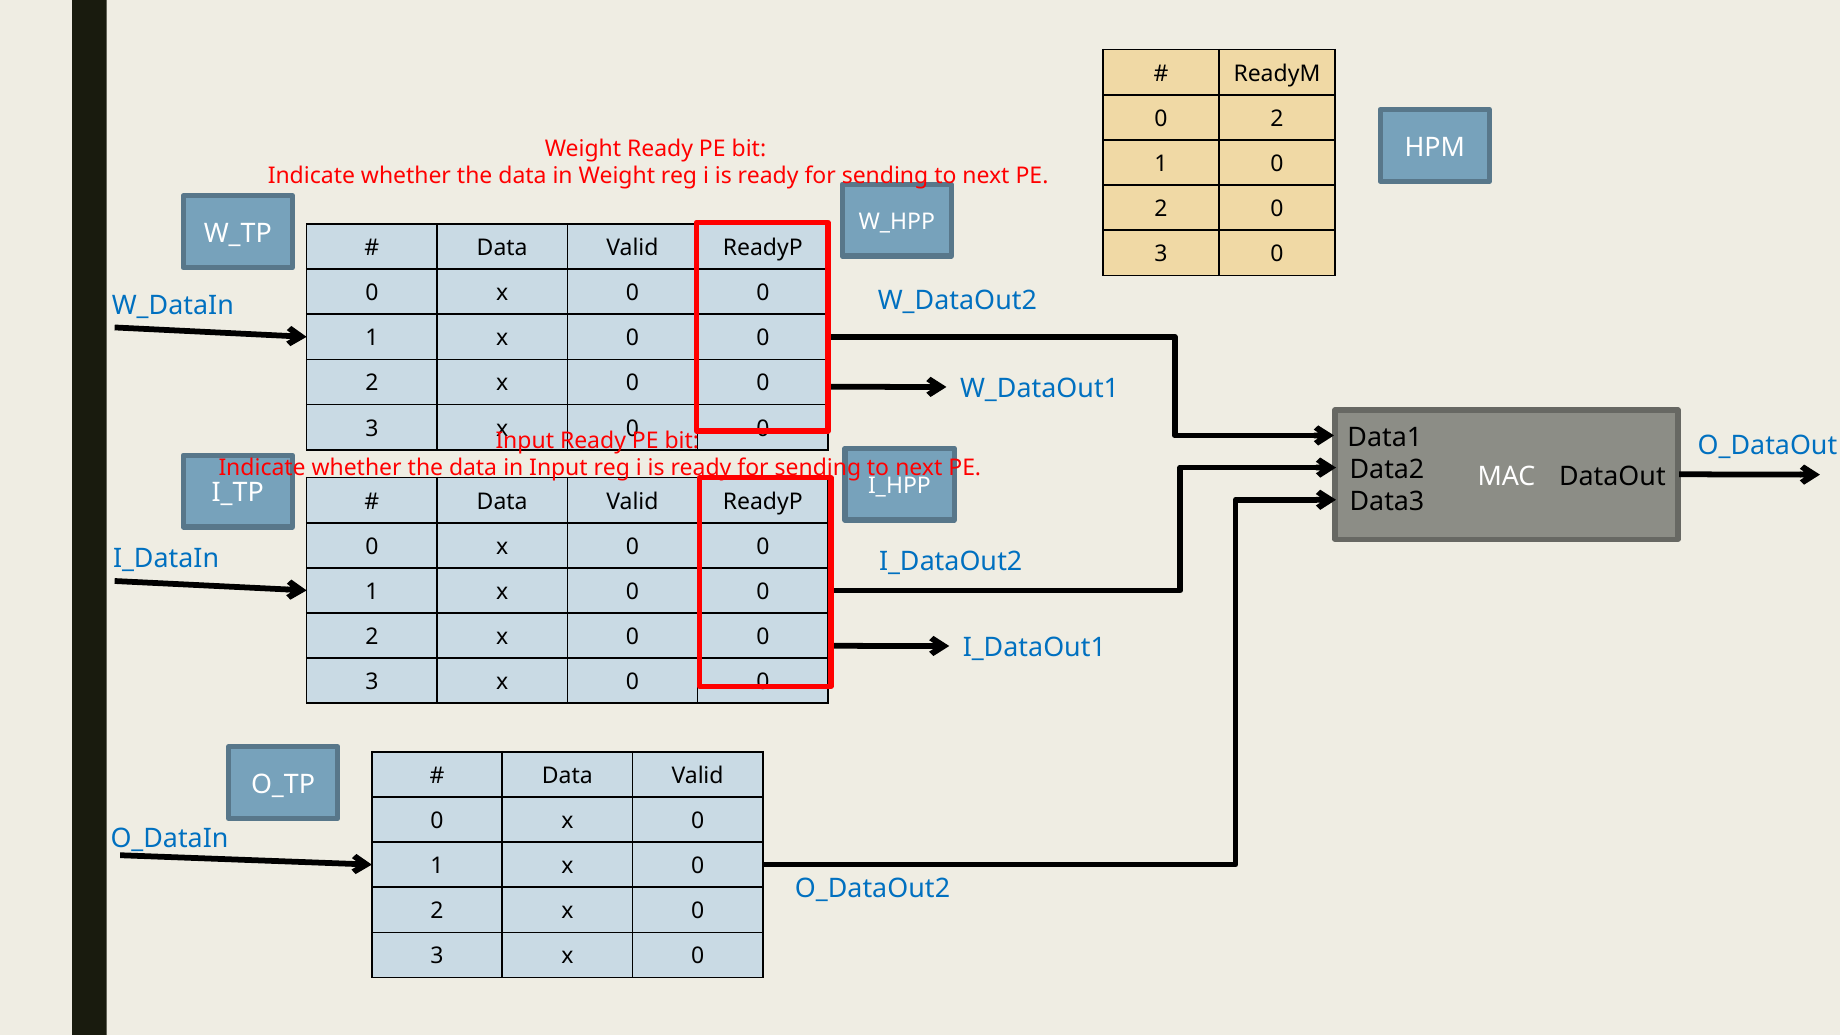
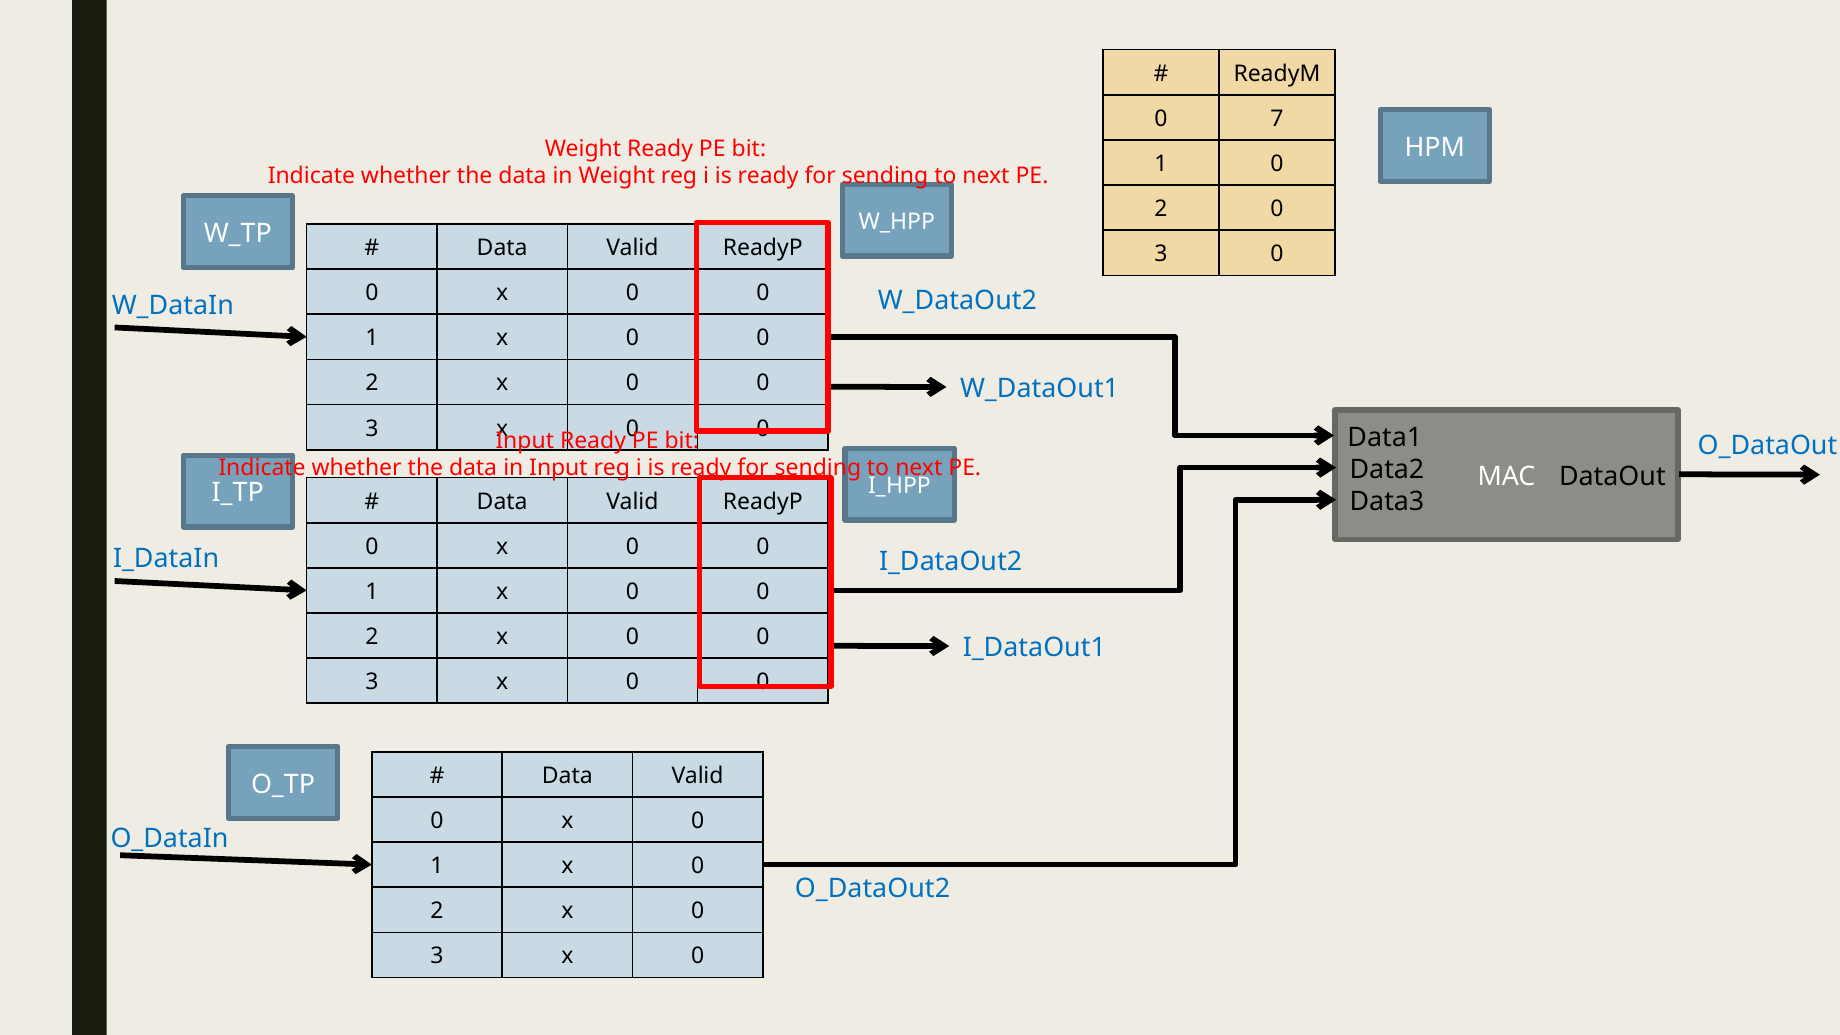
2 at (1277, 119): 2 -> 7
